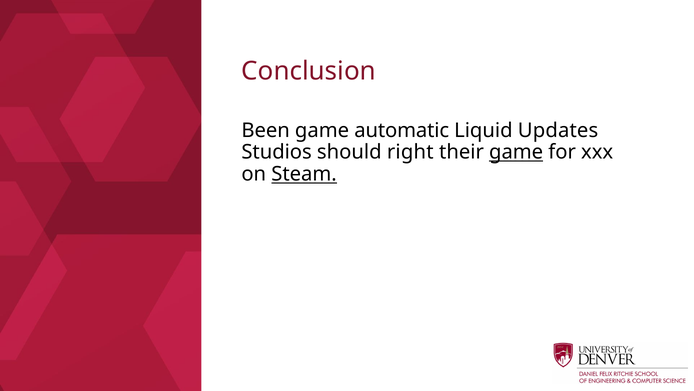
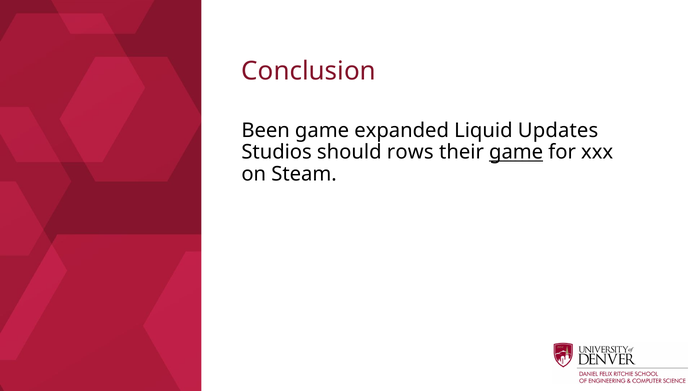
automatic: automatic -> expanded
right: right -> rows
Steam underline: present -> none
